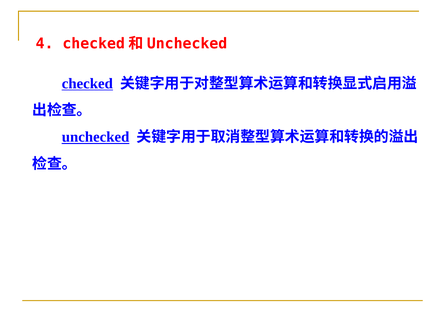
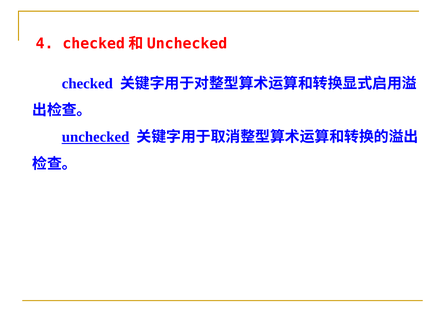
checked underline: present -> none
